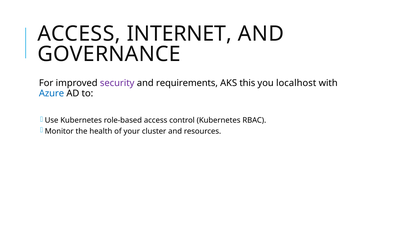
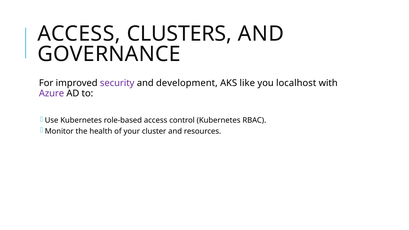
INTERNET: INTERNET -> CLUSTERS
requirements: requirements -> development
this: this -> like
Azure colour: blue -> purple
